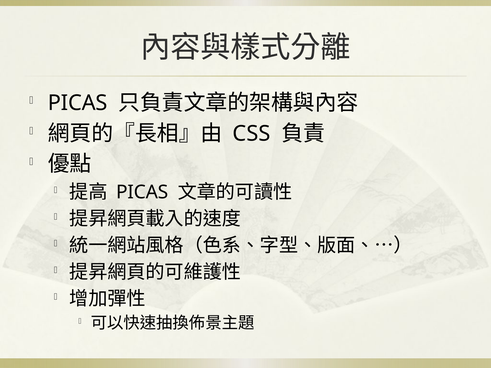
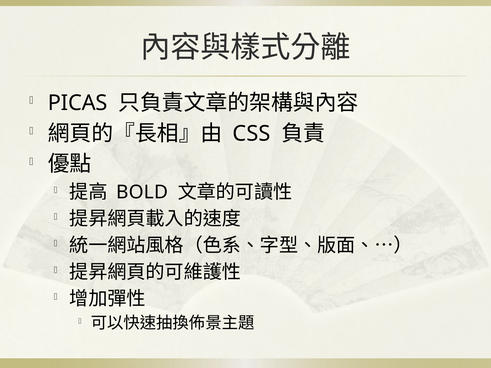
PICAS at (142, 192): PICAS -> BOLD
